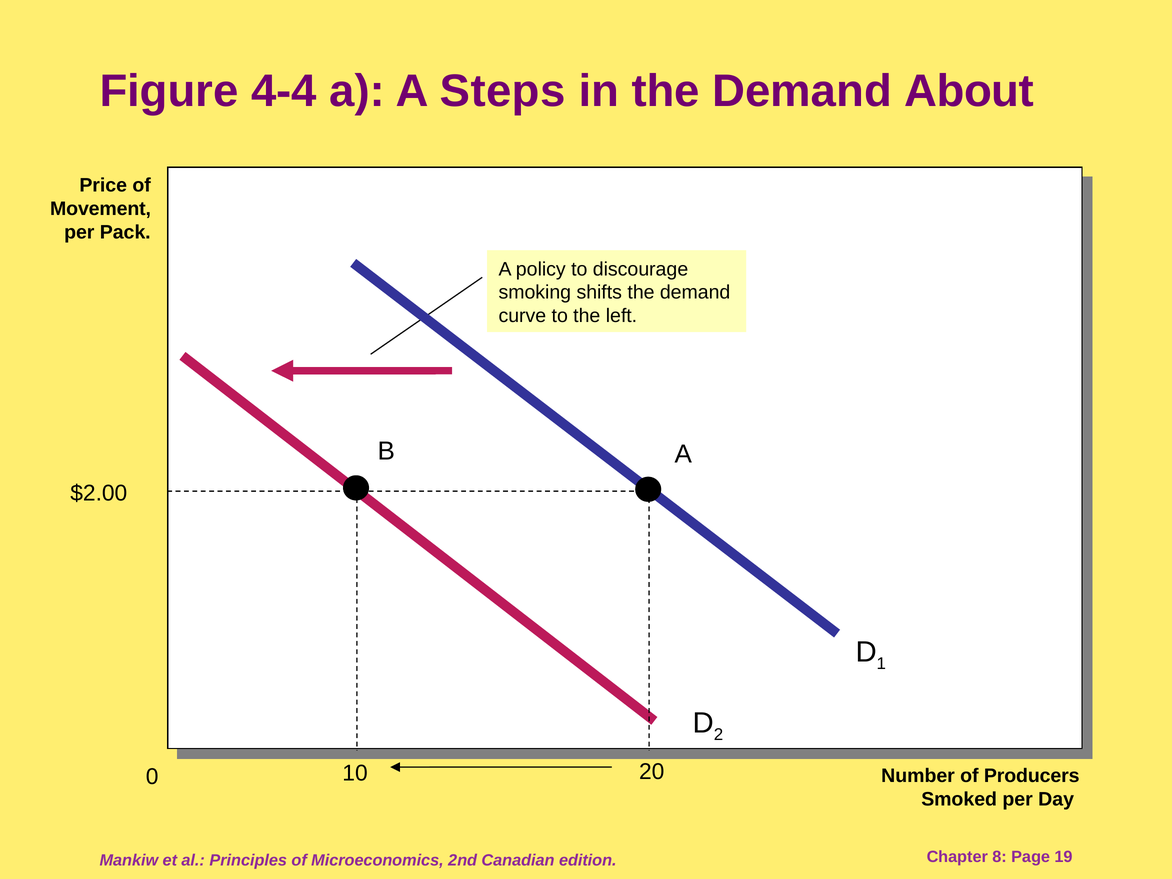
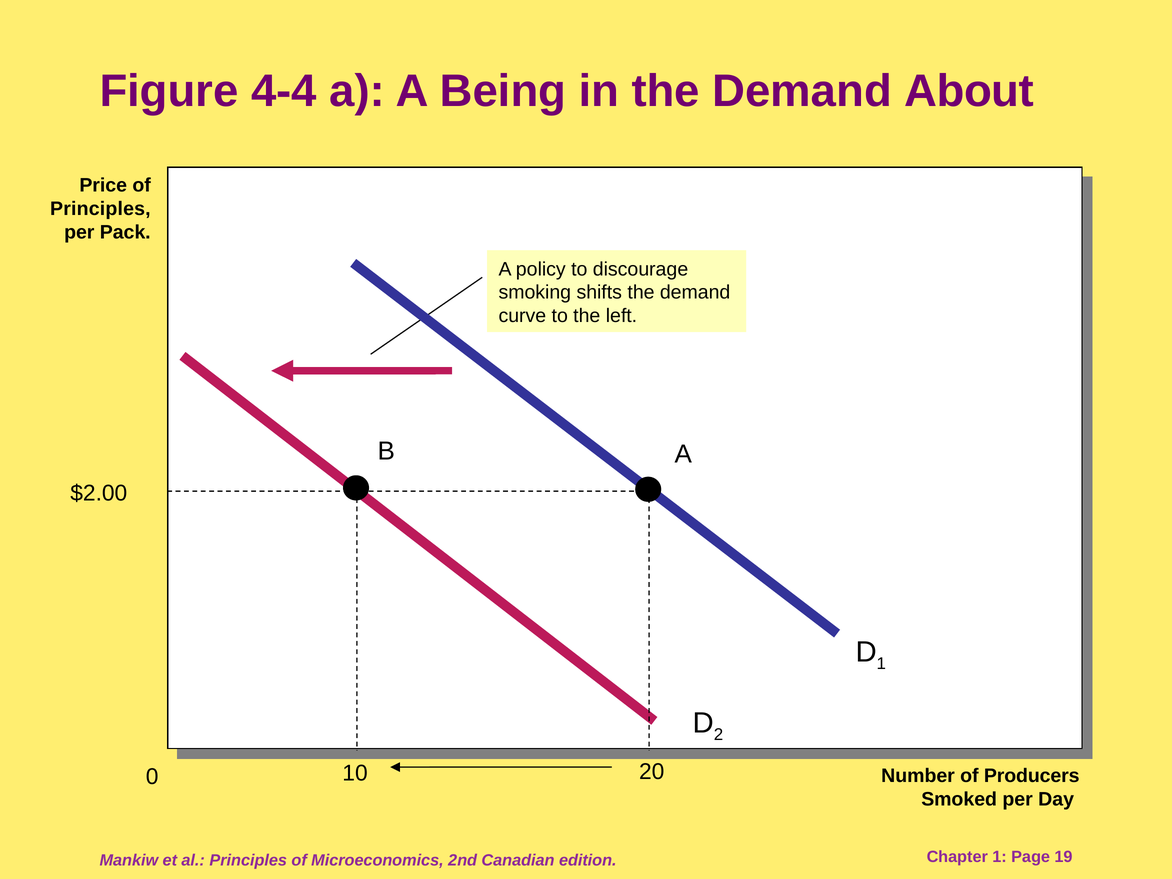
Steps: Steps -> Being
Movement at (101, 209): Movement -> Principles
Chapter 8: 8 -> 1
